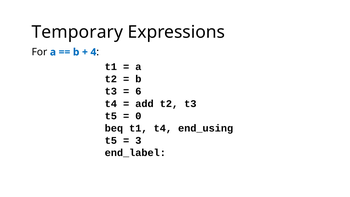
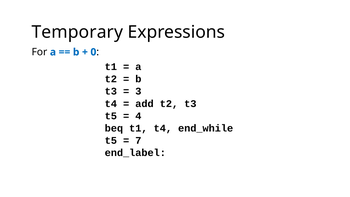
4: 4 -> 0
6: 6 -> 3
0: 0 -> 4
end_using: end_using -> end_while
3: 3 -> 7
